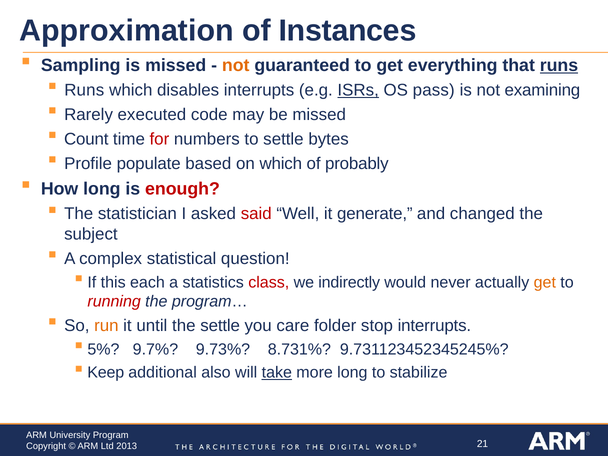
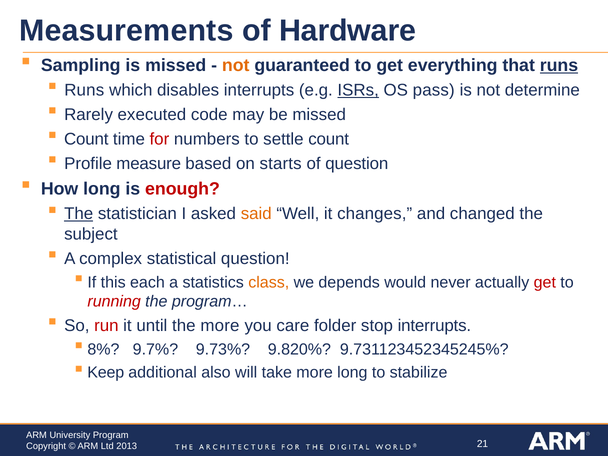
Approximation: Approximation -> Measurements
Instances: Instances -> Hardware
examining: examining -> determine
settle bytes: bytes -> count
populate: populate -> measure
on which: which -> starts
of probably: probably -> question
The at (79, 214) underline: none -> present
said colour: red -> orange
generate: generate -> changes
class colour: red -> orange
indirectly: indirectly -> depends
get at (545, 282) colour: orange -> red
run colour: orange -> red
the settle: settle -> more
5%: 5% -> 8%
8.731%: 8.731% -> 9.820%
take underline: present -> none
